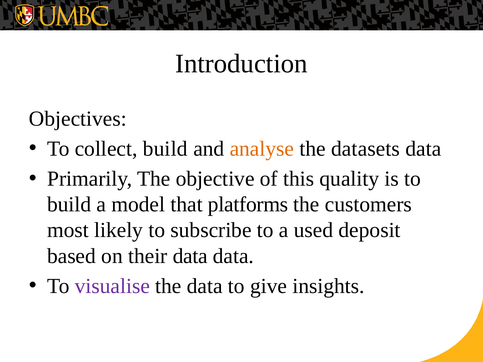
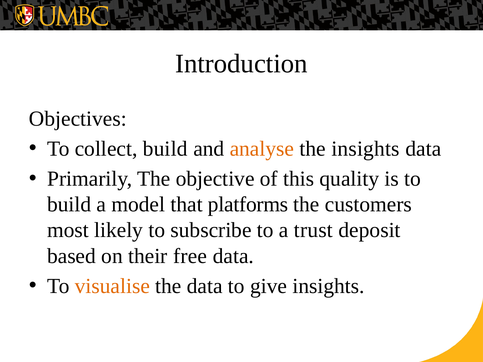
the datasets: datasets -> insights
used: used -> trust
their data: data -> free
visualise colour: purple -> orange
